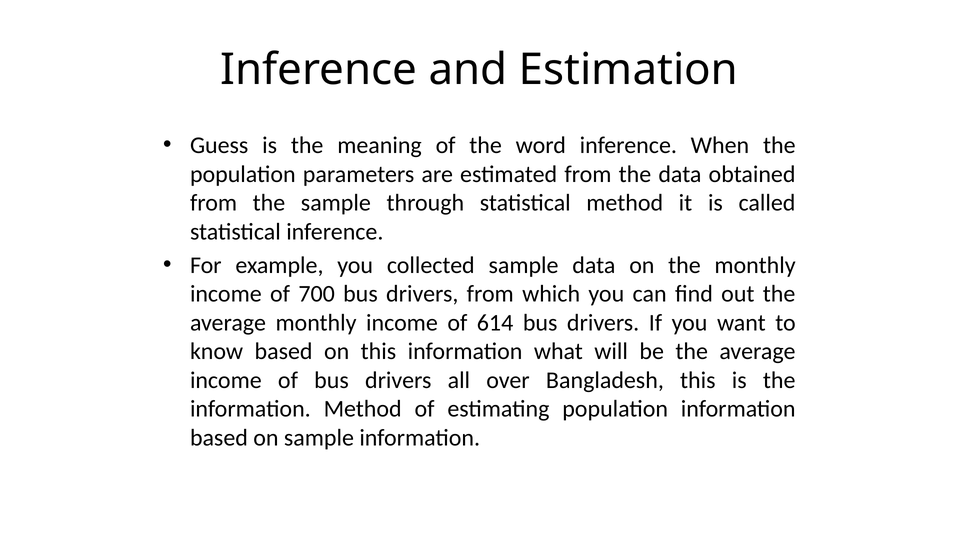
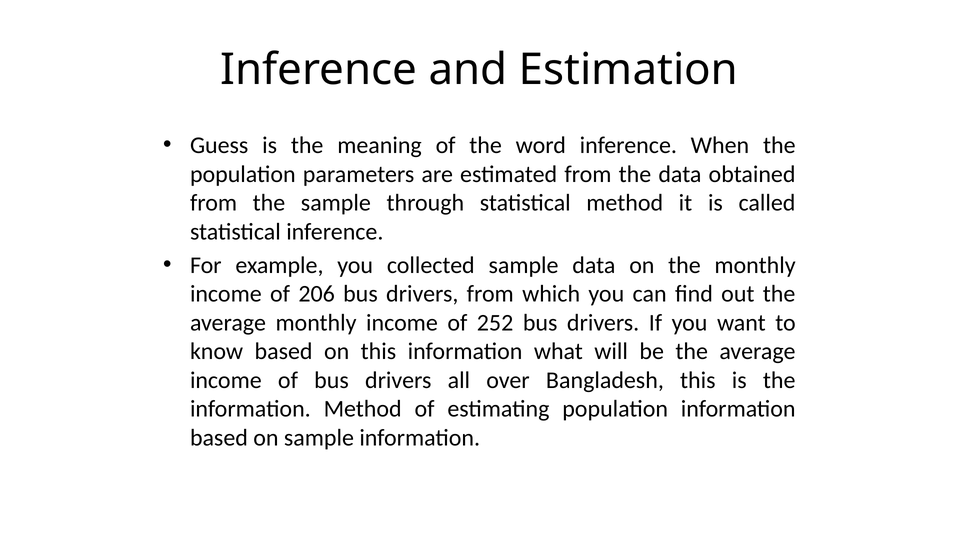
700: 700 -> 206
614: 614 -> 252
